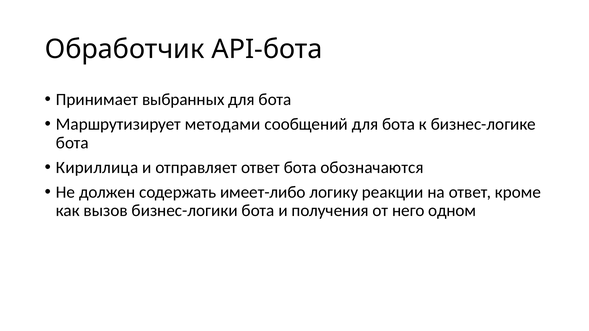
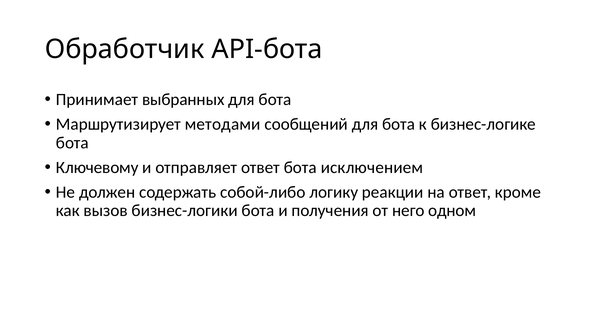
Кириллица: Кириллица -> Ключевому
обозначаются: обозначаются -> исключением
имеет-либо: имеет-либо -> собой-либо
